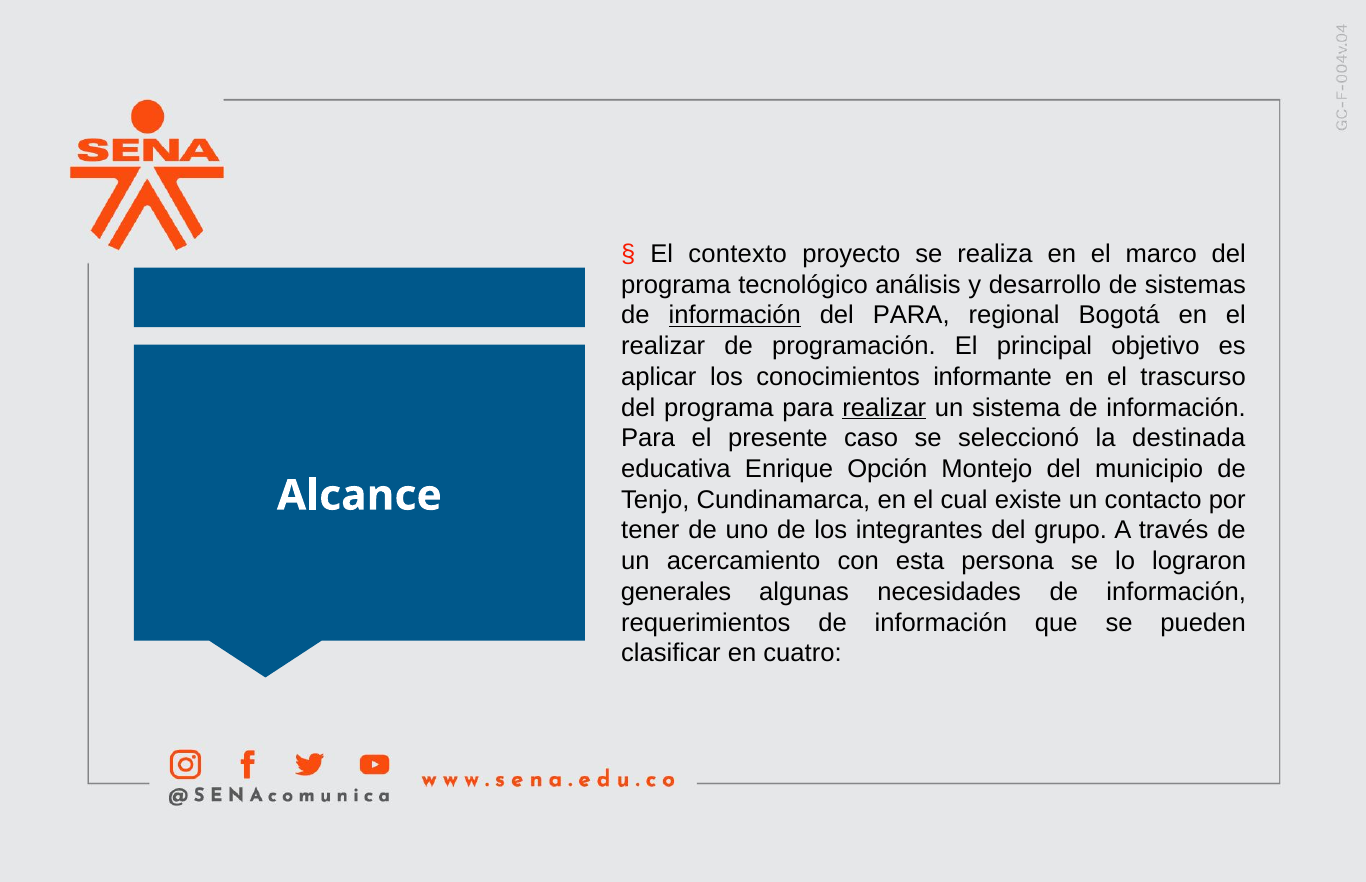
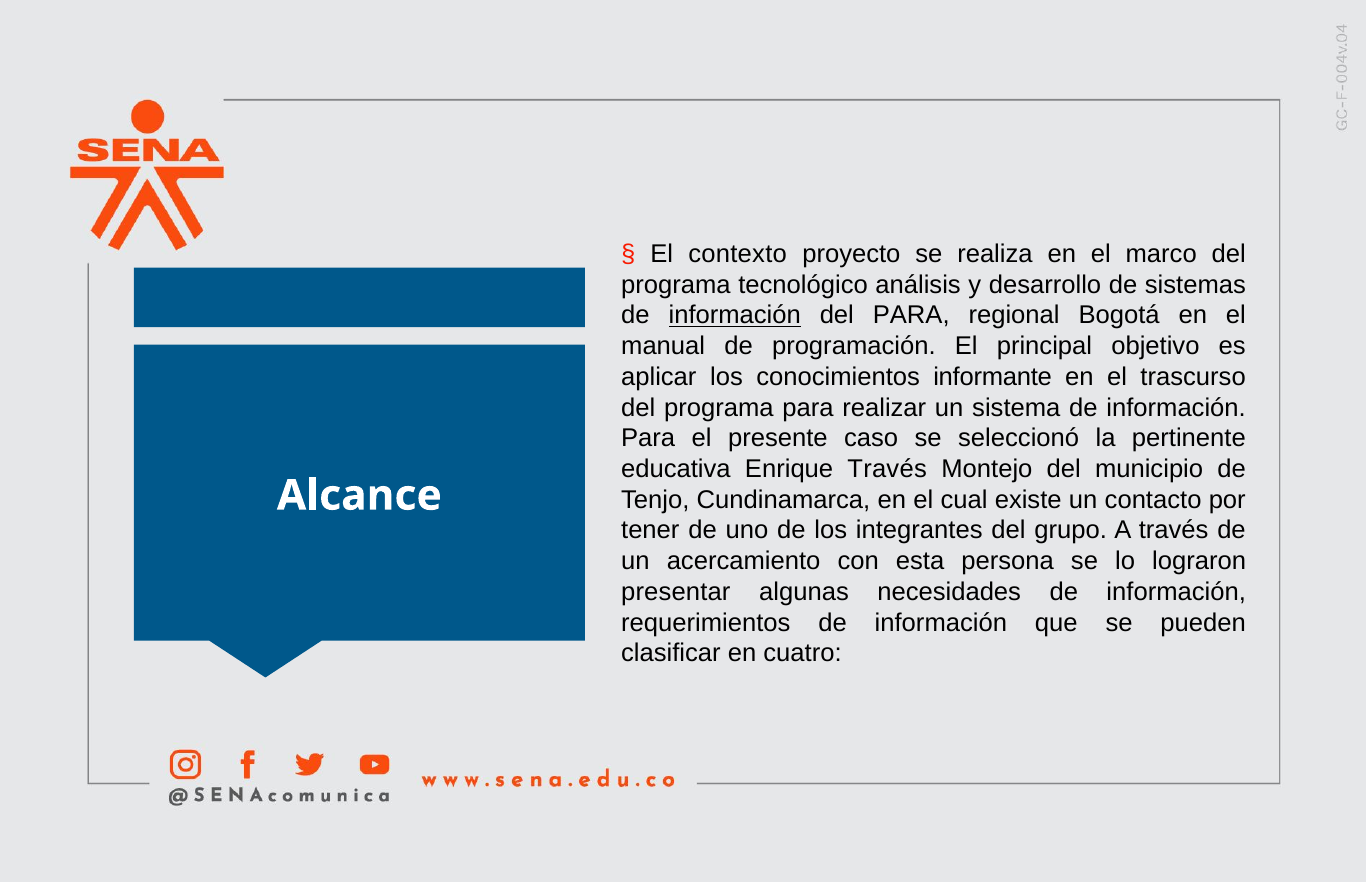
realizar at (663, 346): realizar -> manual
realizar at (884, 408) underline: present -> none
destinada: destinada -> pertinente
Enrique Opción: Opción -> Través
generales: generales -> presentar
